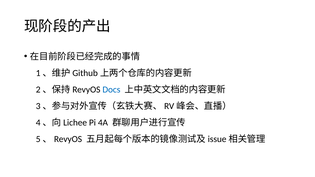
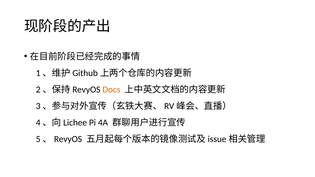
Docs colour: blue -> orange
